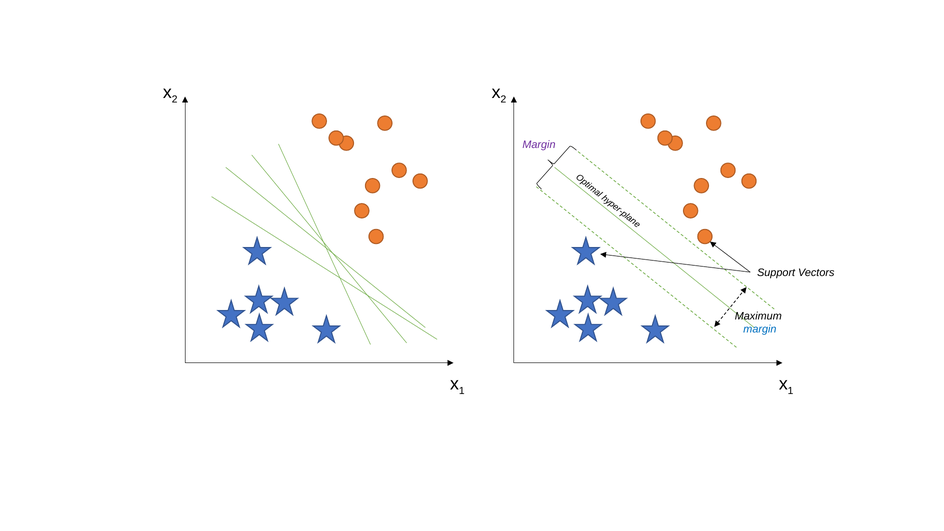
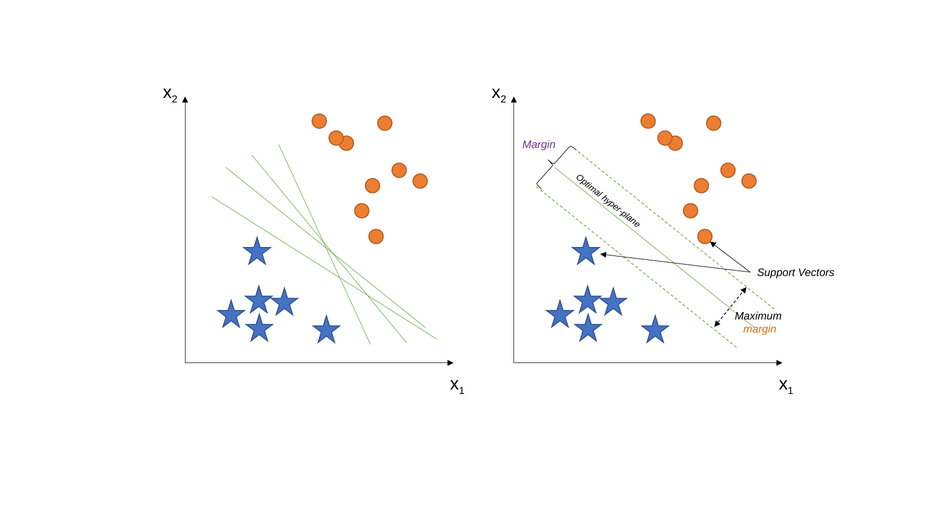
margin at (760, 329) colour: blue -> orange
